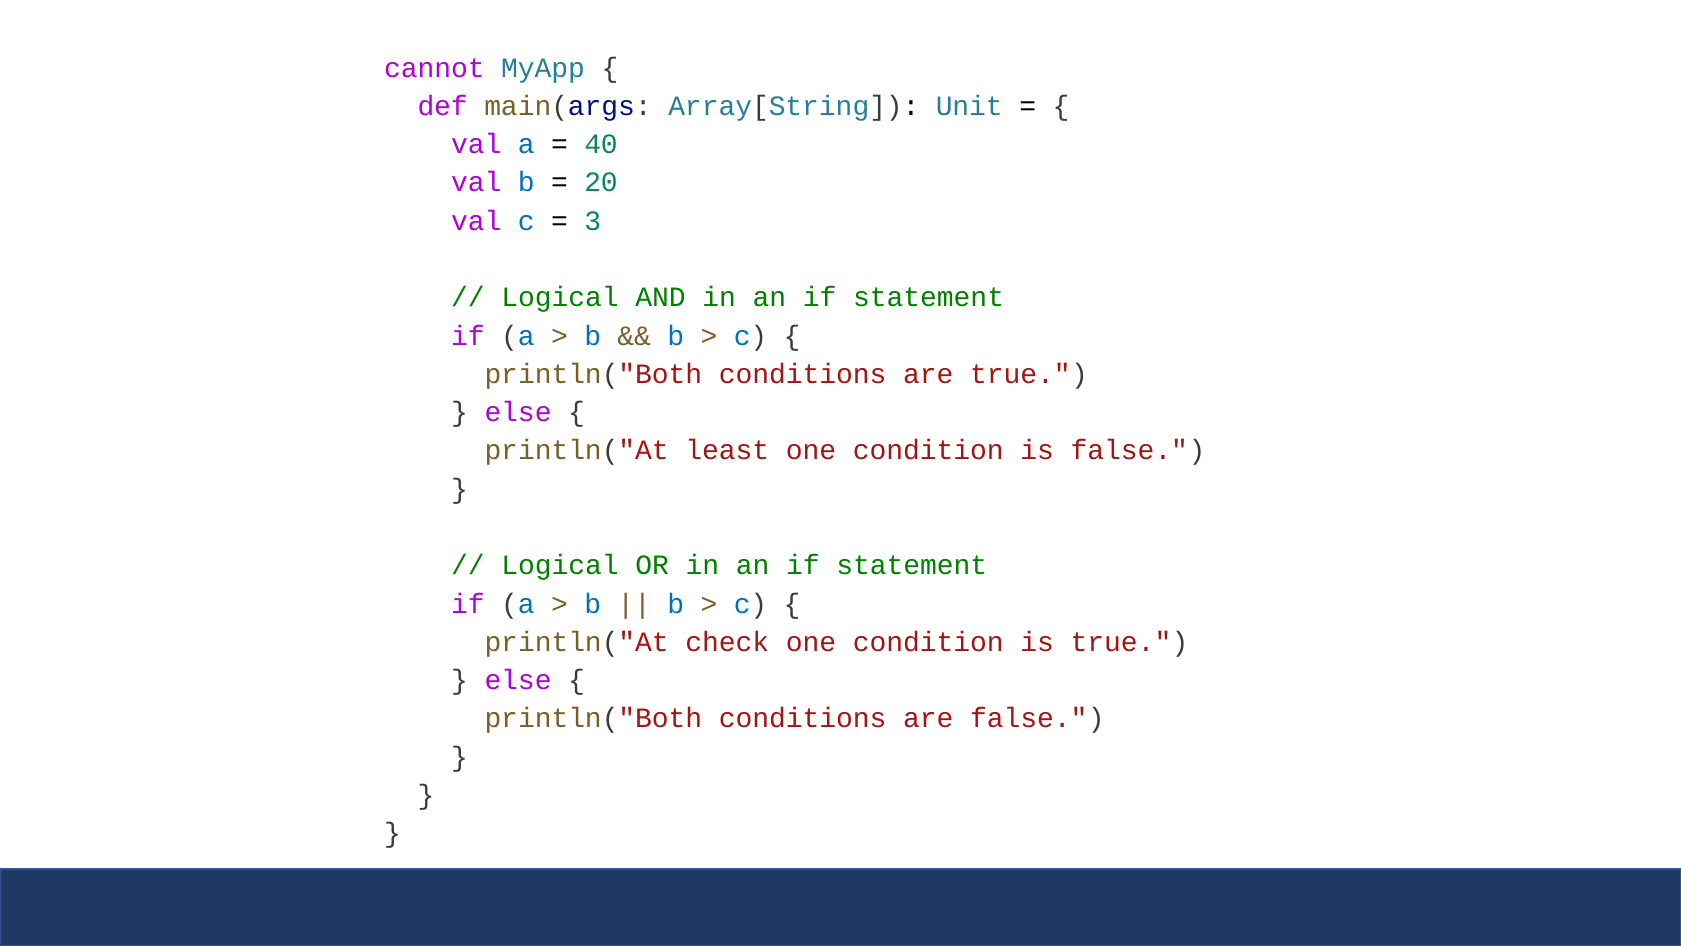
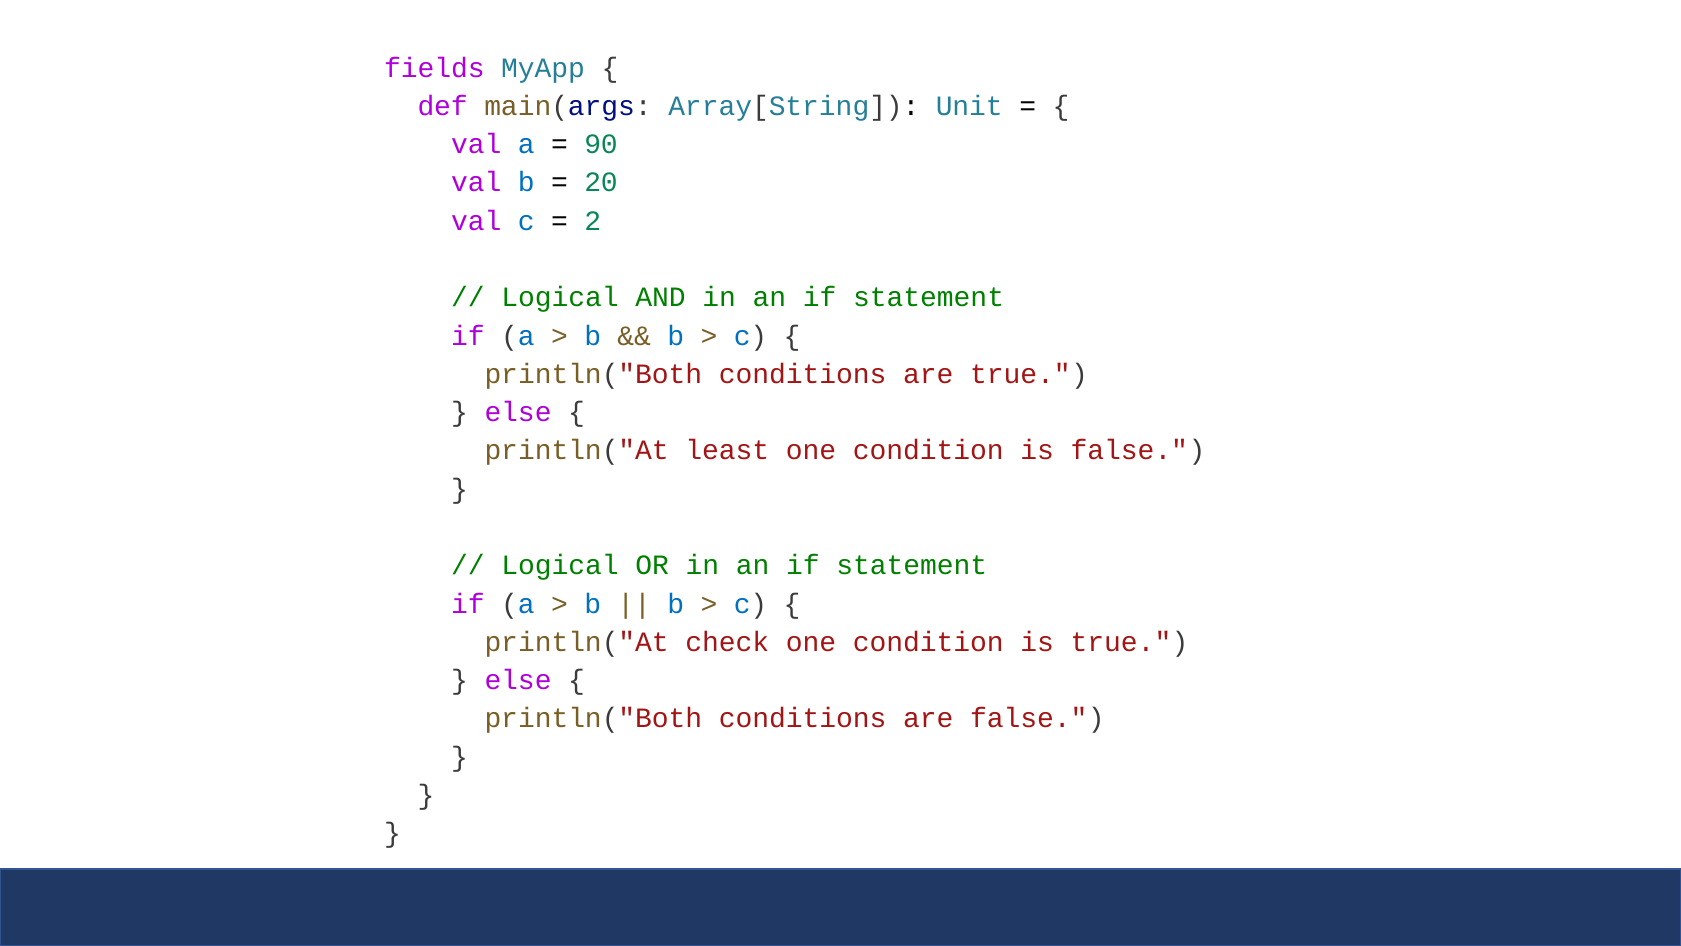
cannot: cannot -> fields
40: 40 -> 90
3: 3 -> 2
